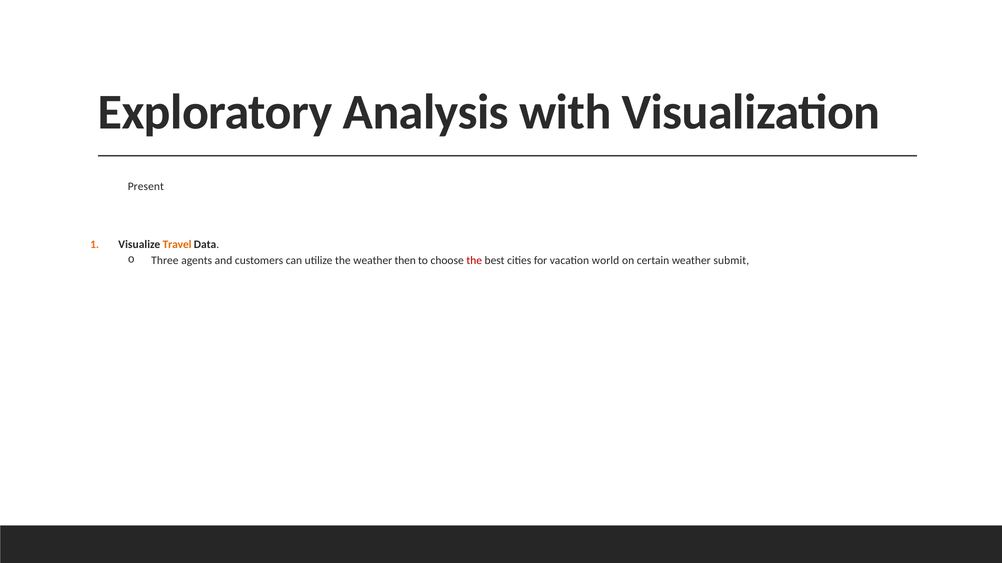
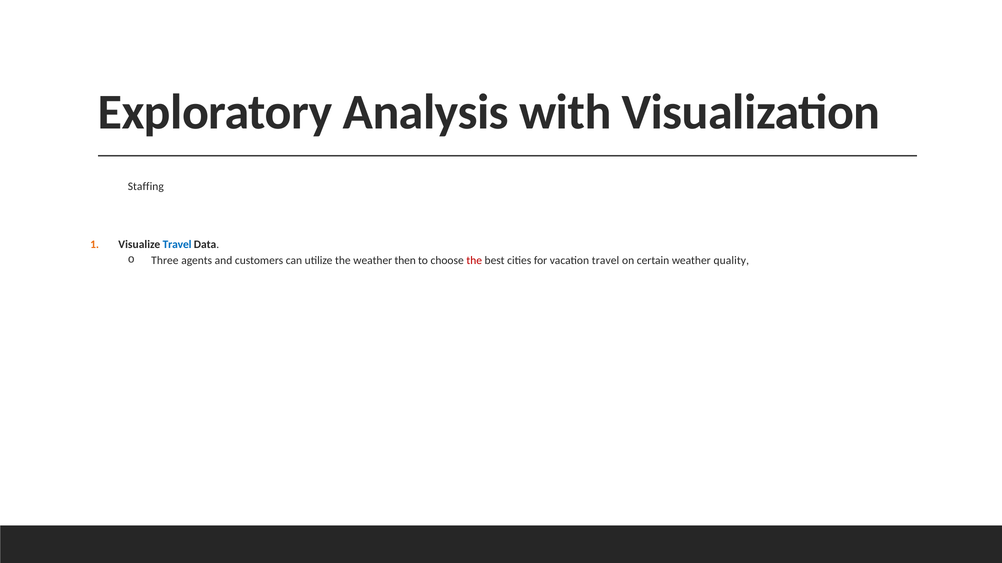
Present: Present -> Staffing
Travel at (177, 245) colour: orange -> blue
vacation world: world -> travel
submit: submit -> quality
